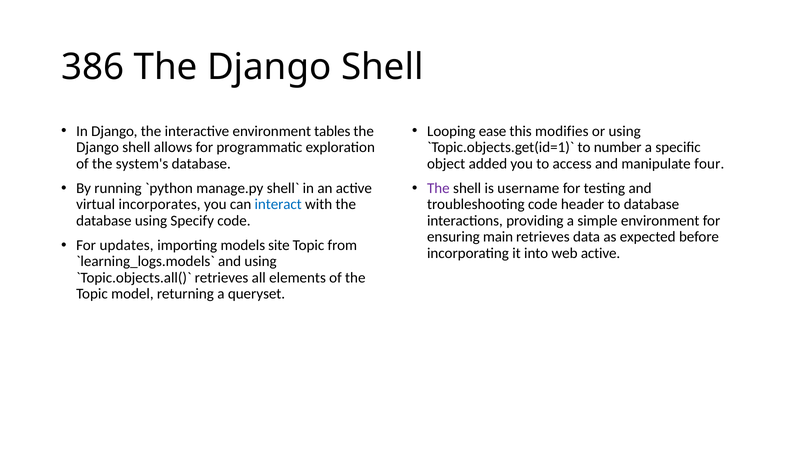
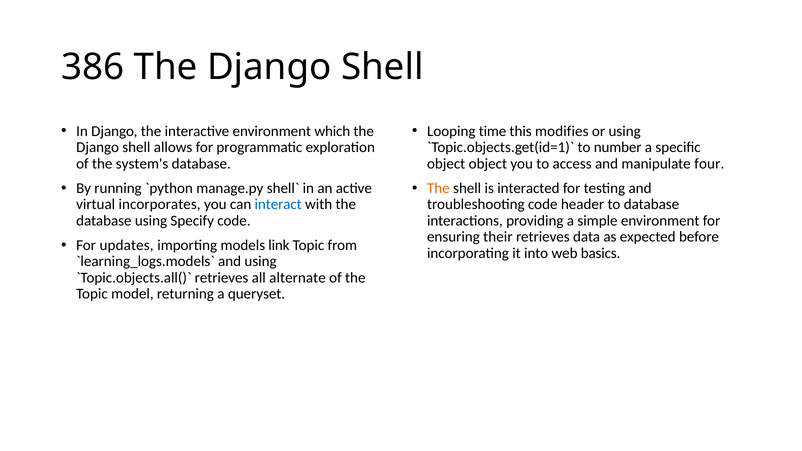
tables: tables -> which
ease: ease -> time
object added: added -> object
The at (438, 188) colour: purple -> orange
username: username -> interacted
main: main -> their
site: site -> link
web active: active -> basics
elements: elements -> alternate
